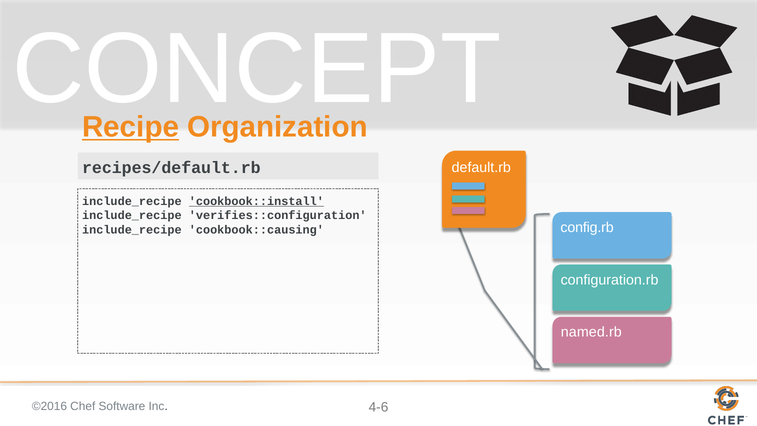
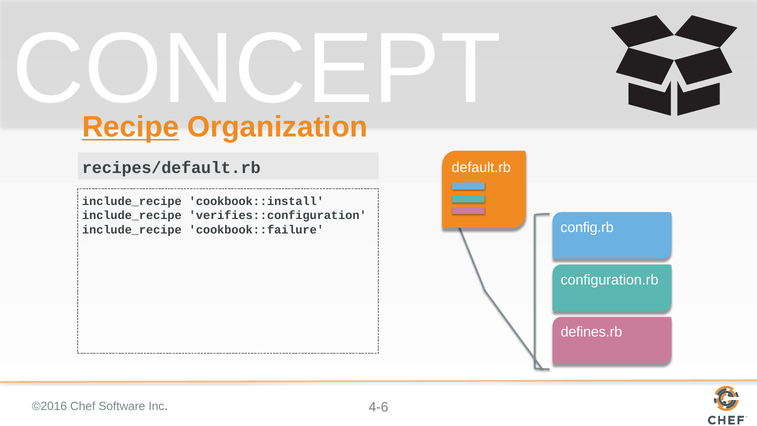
cookbook::install underline: present -> none
cookbook::causing: cookbook::causing -> cookbook::failure
named.rb: named.rb -> defines.rb
